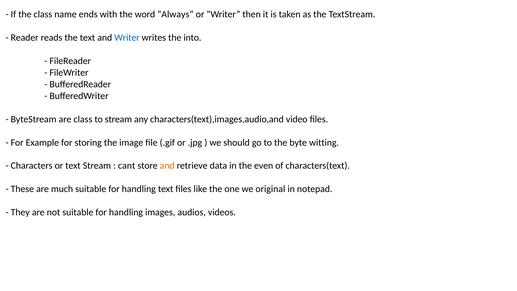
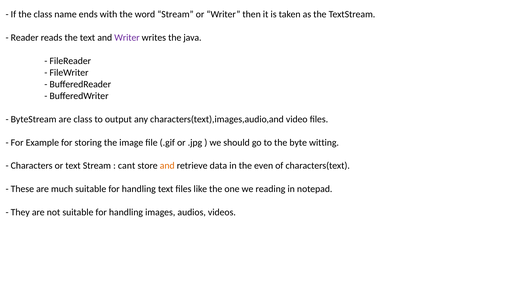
word Always: Always -> Stream
Writer at (127, 38) colour: blue -> purple
into: into -> java
to stream: stream -> output
original: original -> reading
